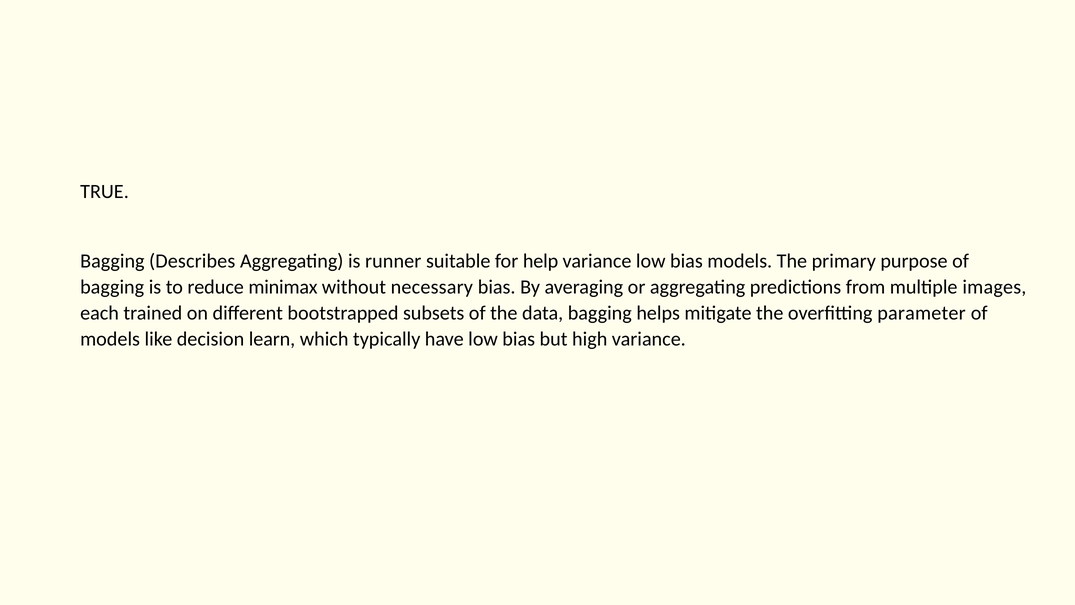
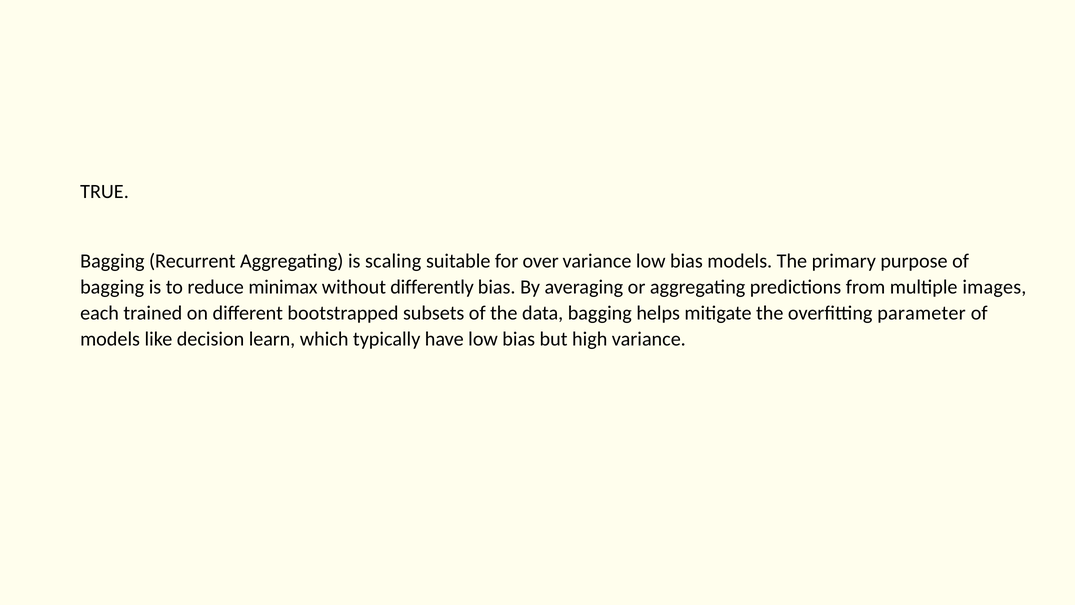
Describes: Describes -> Recurrent
runner: runner -> scaling
help: help -> over
necessary: necessary -> differently
